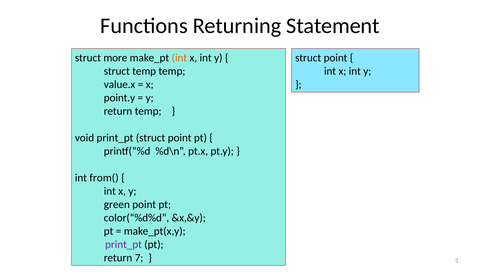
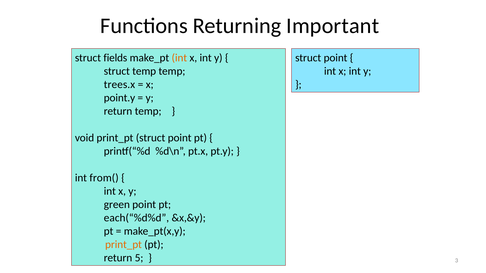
Statement: Statement -> Important
more: more -> fields
value.x: value.x -> trees.x
color(“%d%d: color(“%d%d -> each(“%d%d
print_pt at (123, 245) colour: purple -> orange
7: 7 -> 5
